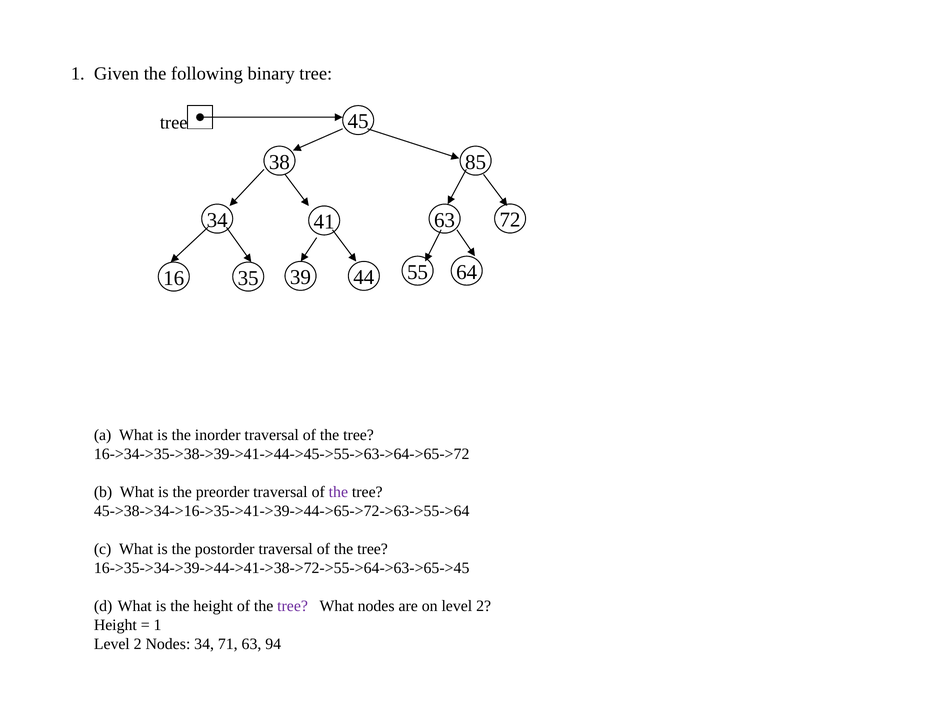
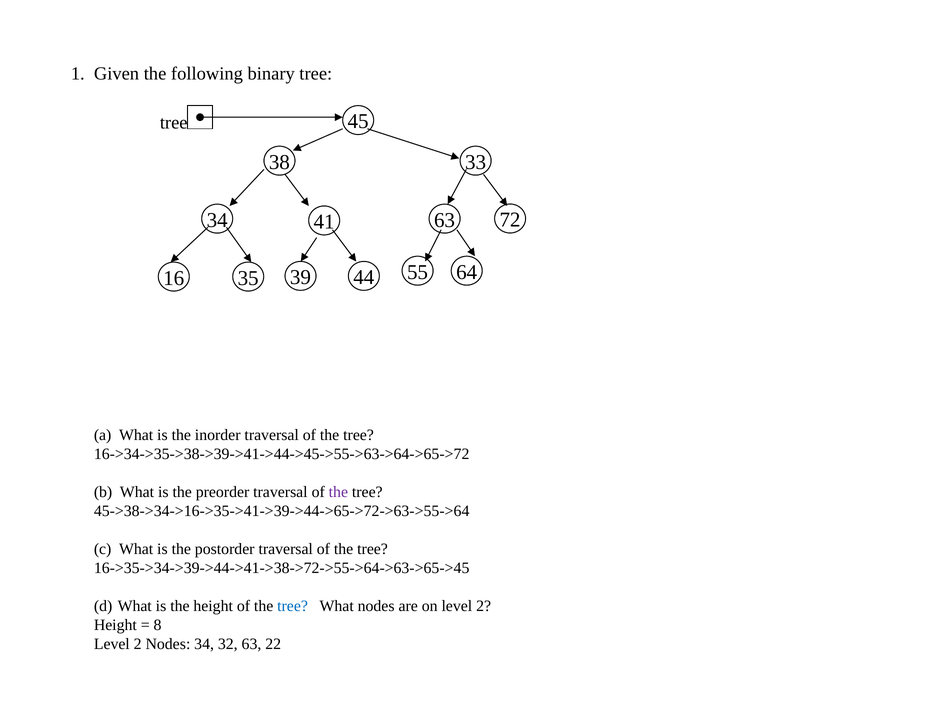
85: 85 -> 33
tree at (293, 606) colour: purple -> blue
1 at (158, 625): 1 -> 8
71: 71 -> 32
94: 94 -> 22
